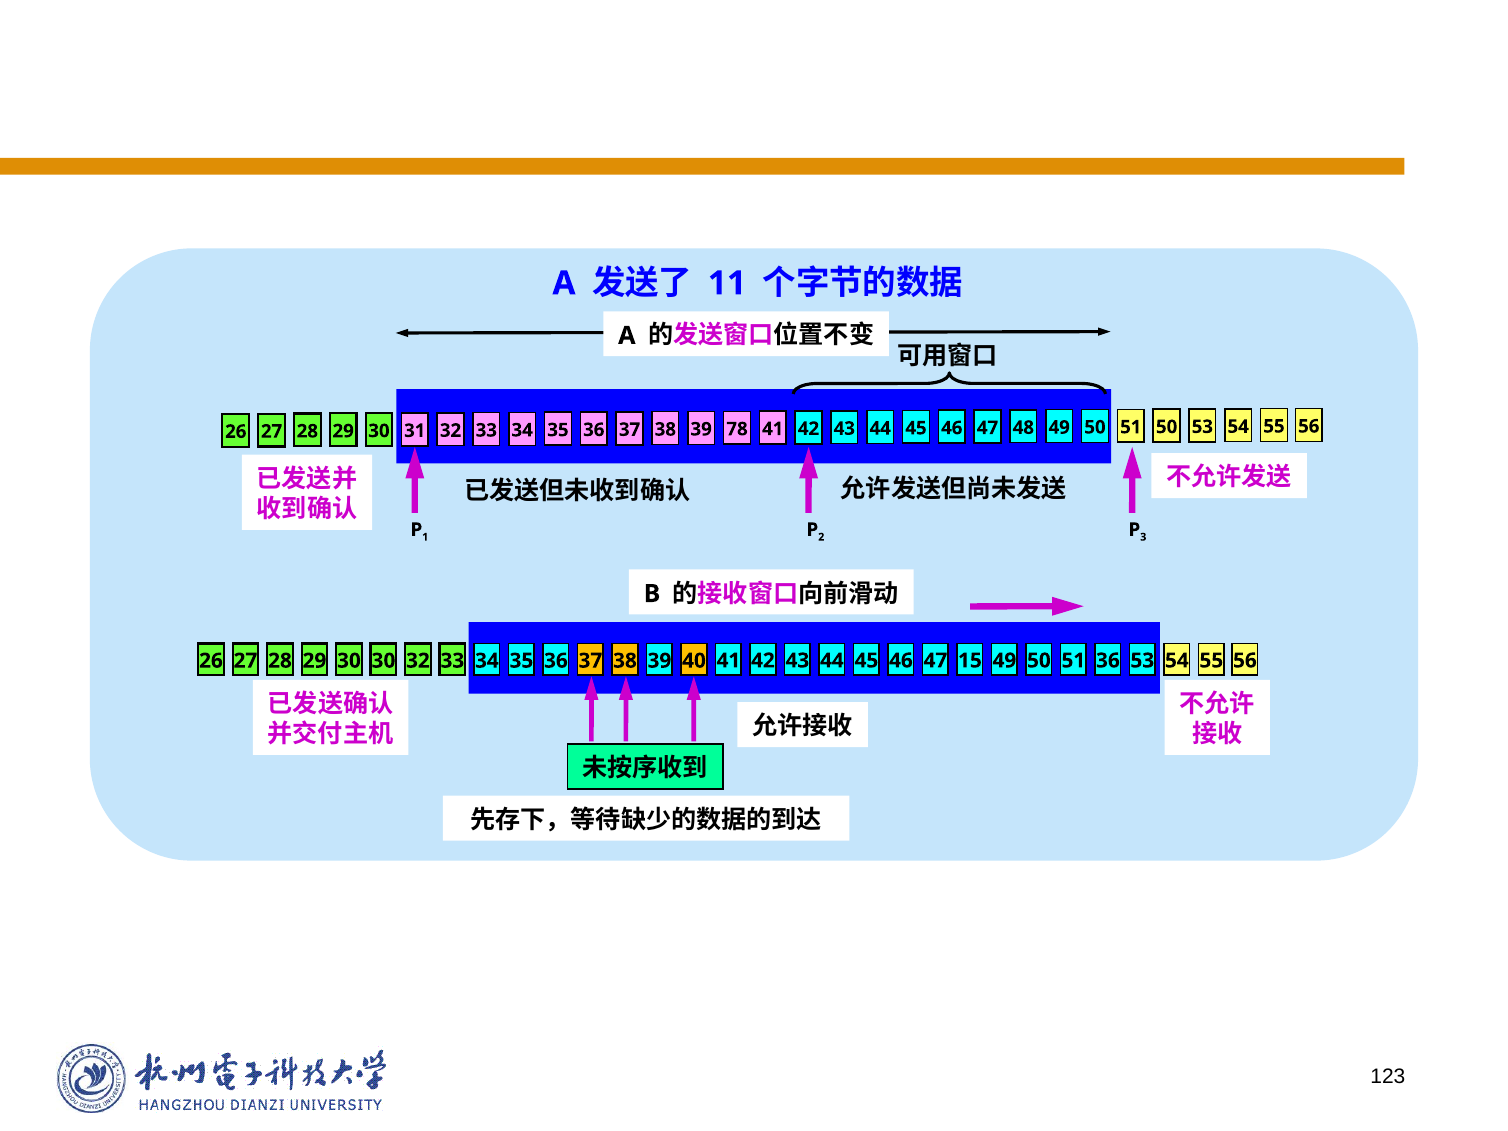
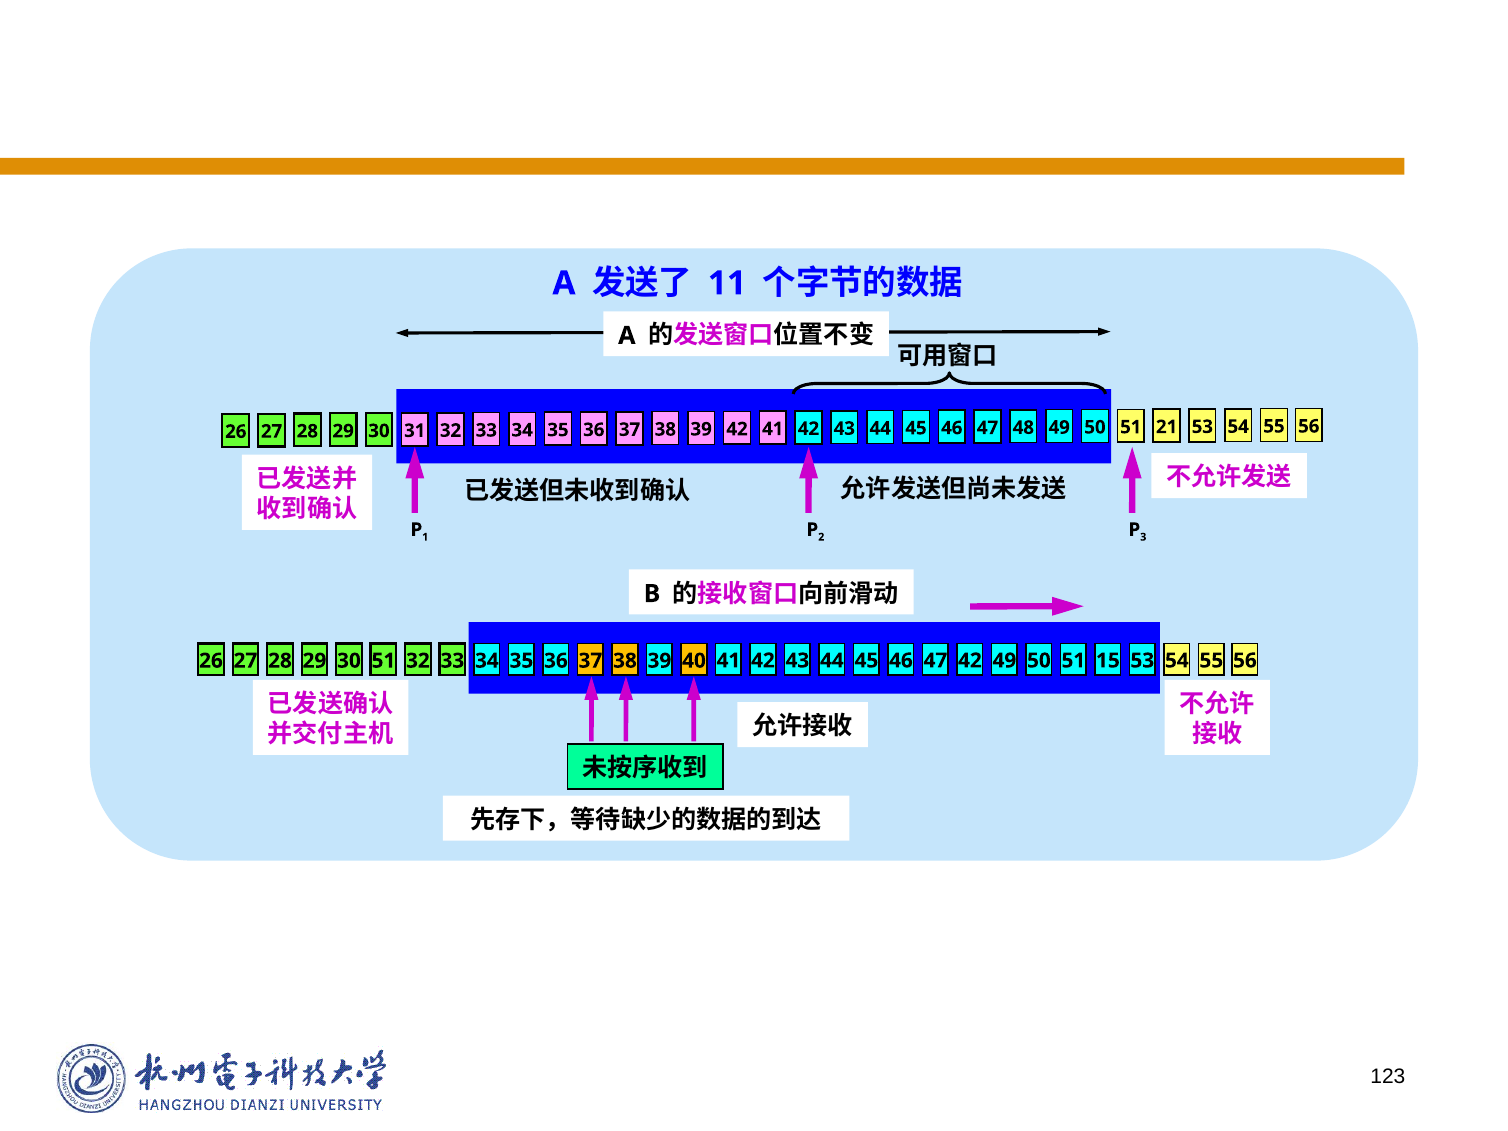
51 50: 50 -> 21
39 78: 78 -> 42
30 30: 30 -> 51
47 15: 15 -> 42
51 36: 36 -> 15
